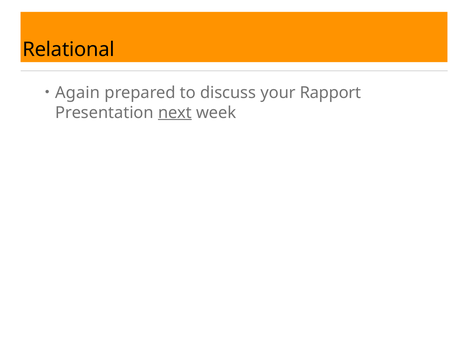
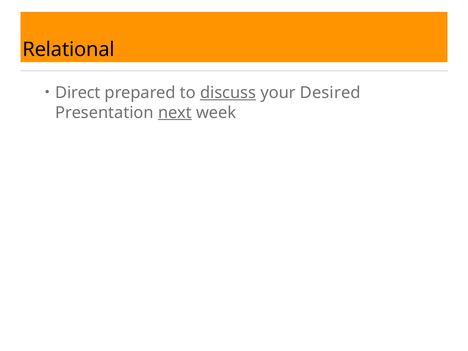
Again: Again -> Direct
discuss underline: none -> present
Rapport: Rapport -> Desired
